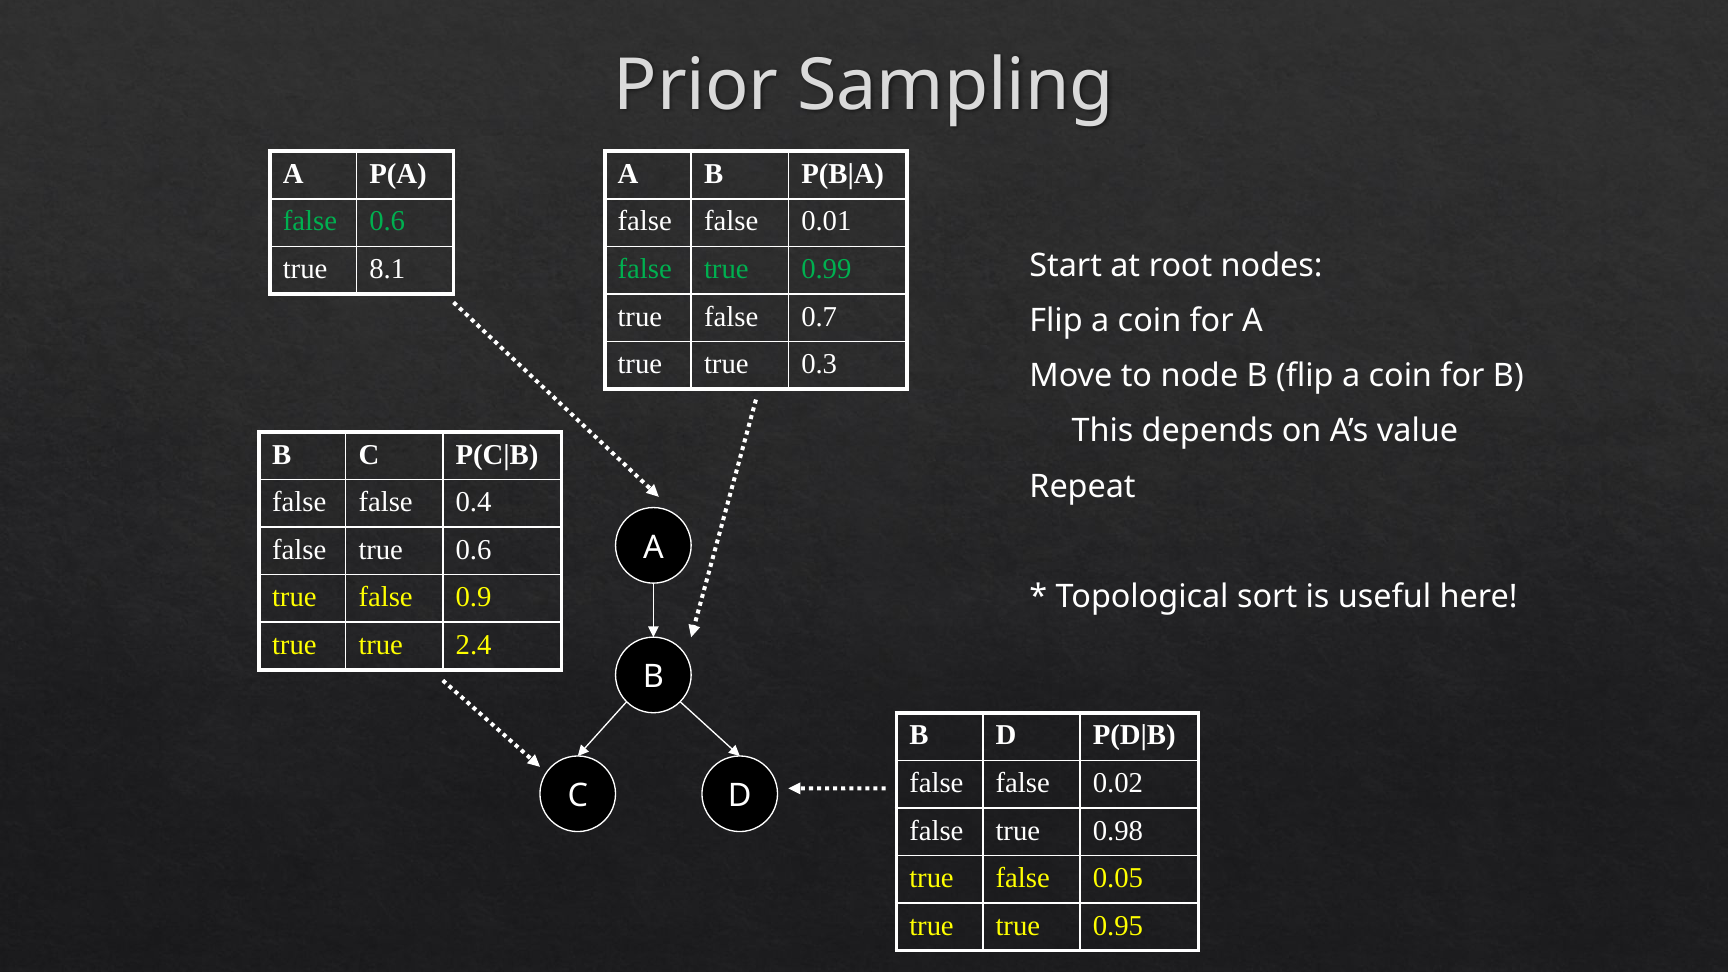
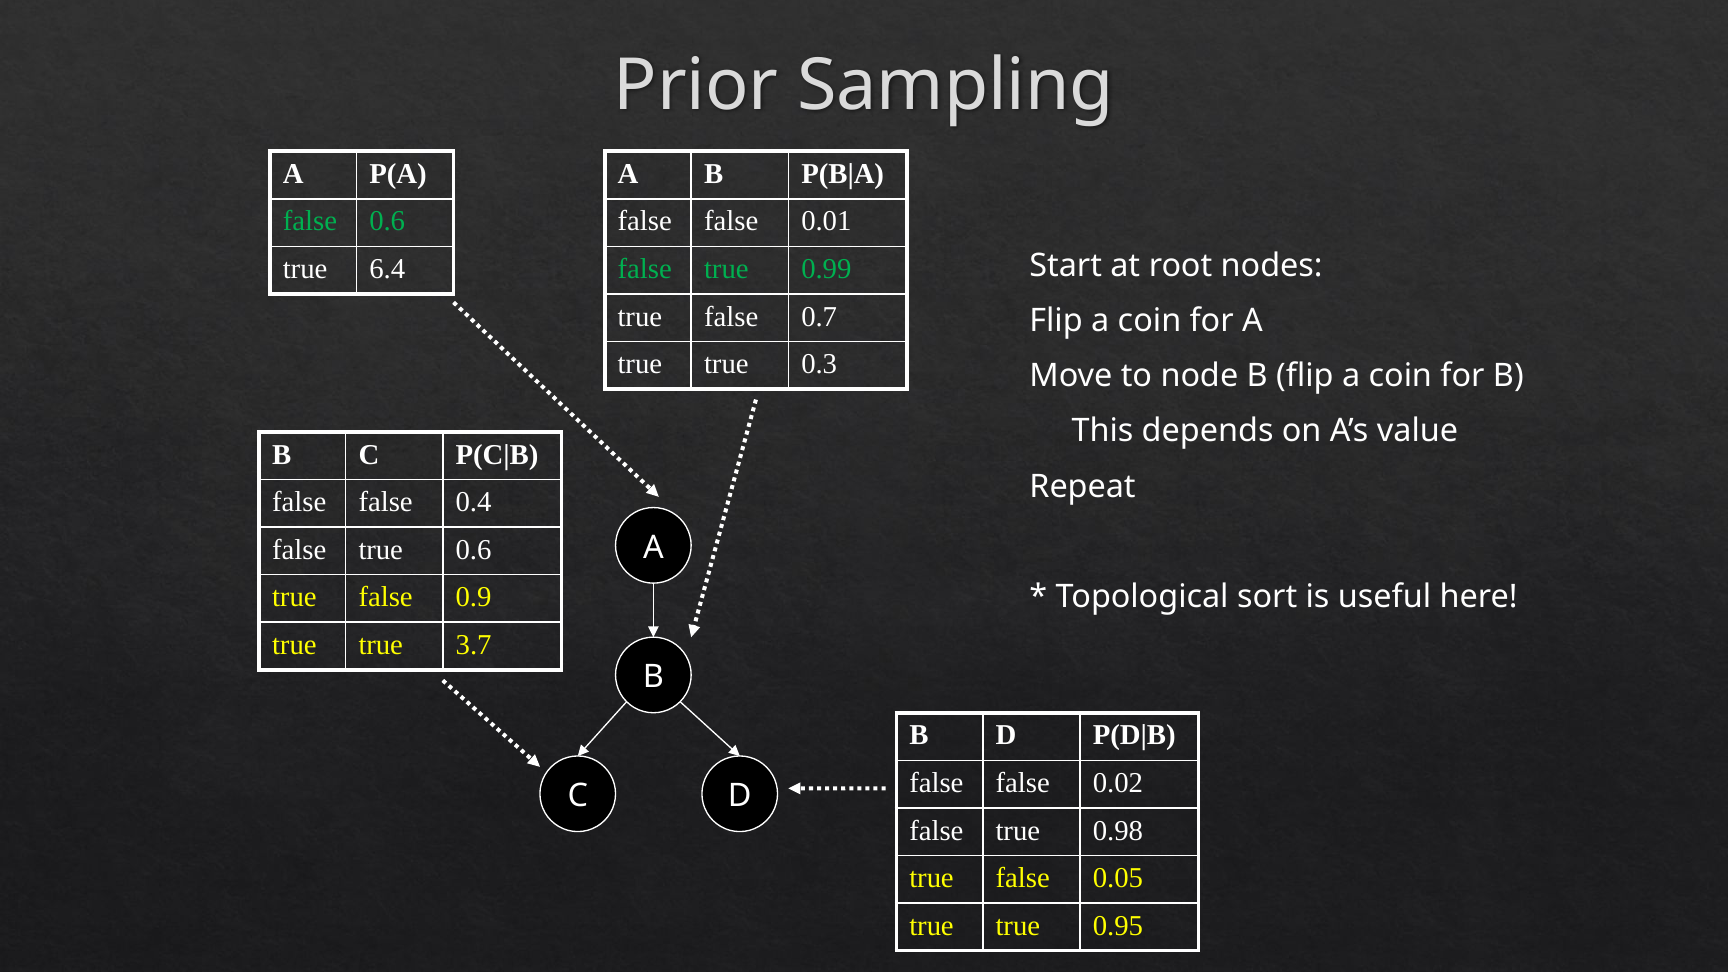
8.1: 8.1 -> 6.4
2.4: 2.4 -> 3.7
